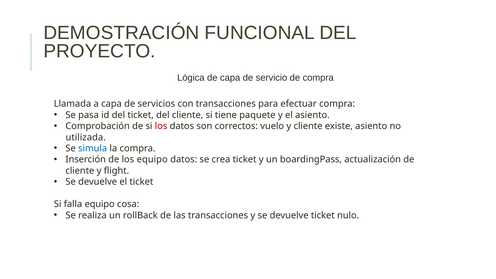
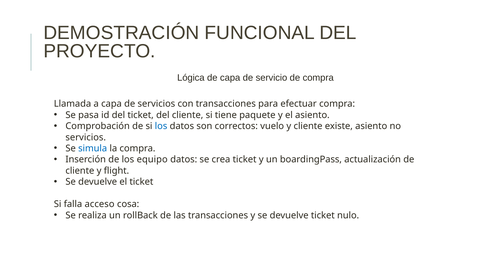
los at (161, 126) colour: red -> blue
utilizada at (86, 137): utilizada -> servicios
falla equipo: equipo -> acceso
